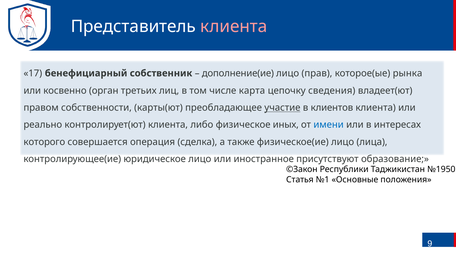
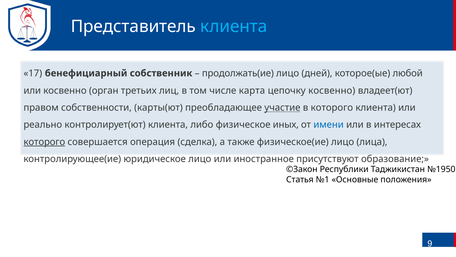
клиента at (234, 27) colour: pink -> light blue
дополнение(ие: дополнение(ие -> продолжать(ие
прав: прав -> дней
рынка: рынка -> любой
цепочку сведения: сведения -> косвенно
в клиентов: клиентов -> которого
которого at (44, 142) underline: none -> present
